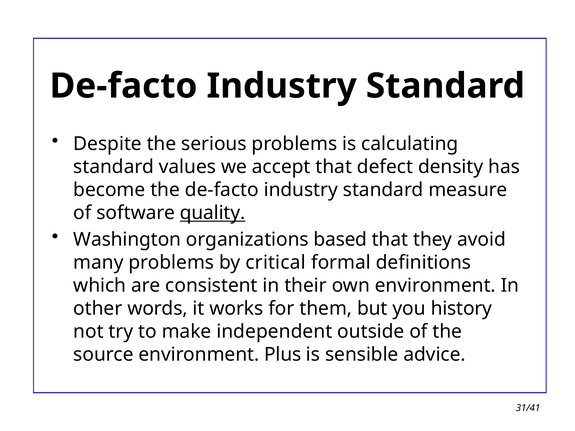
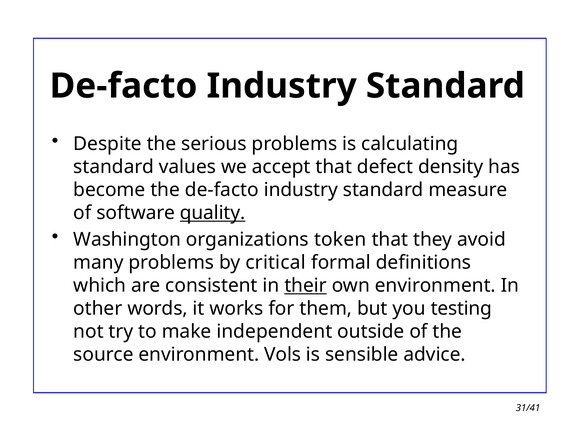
based: based -> token
their underline: none -> present
history: history -> testing
Plus: Plus -> Vols
